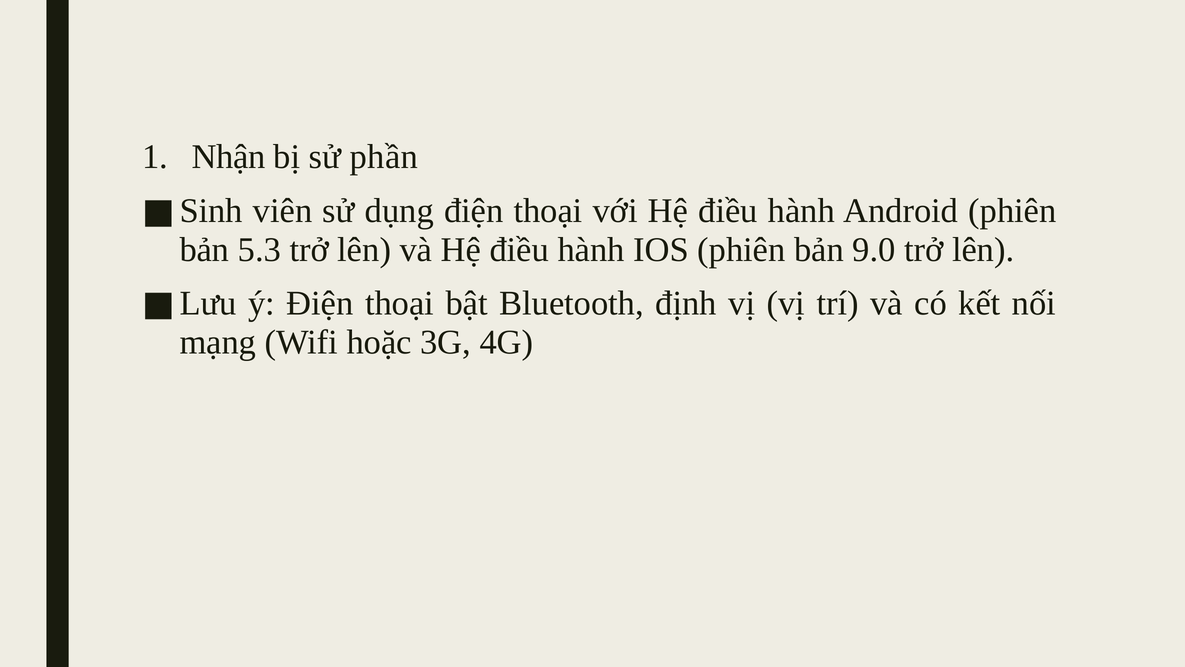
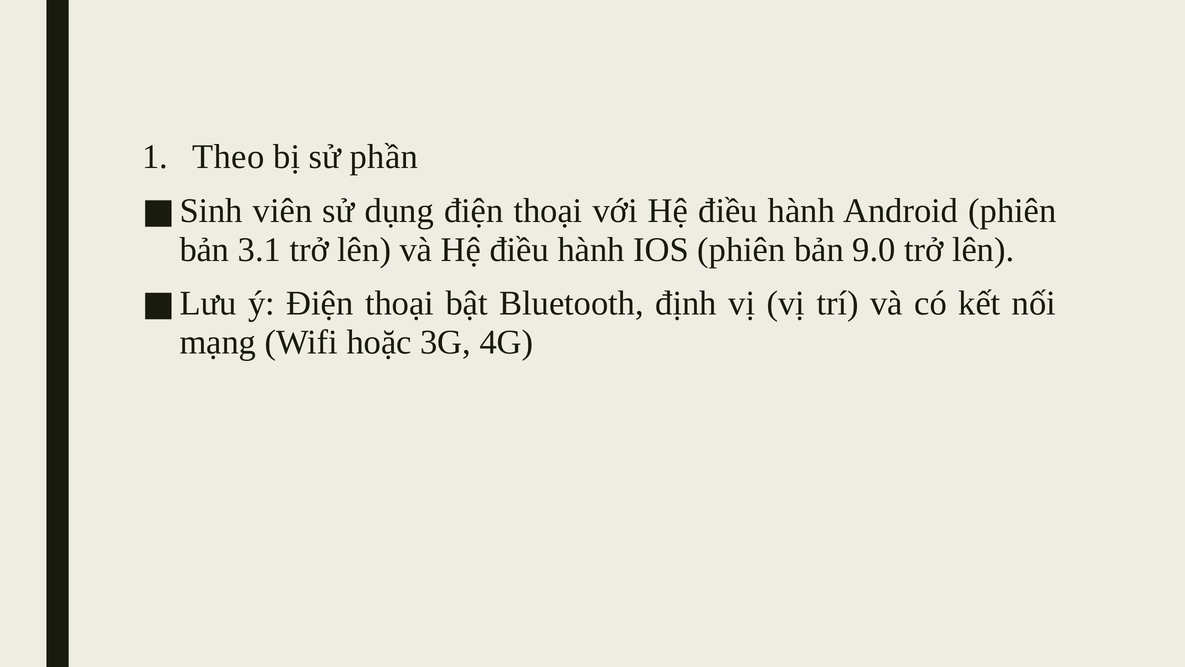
Nhận: Nhận -> Theo
5.3: 5.3 -> 3.1
